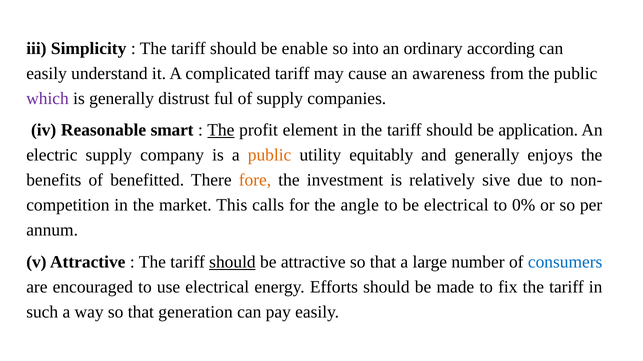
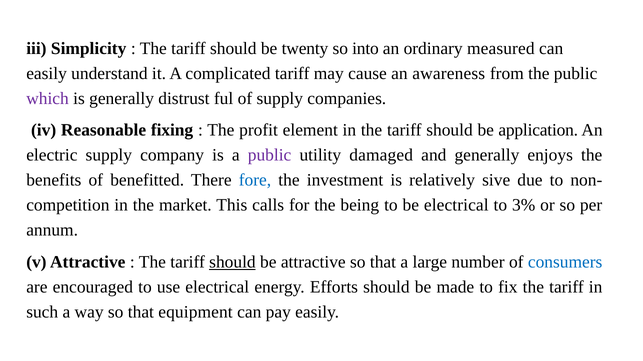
enable: enable -> twenty
according: according -> measured
smart: smart -> fixing
The at (221, 130) underline: present -> none
public at (270, 155) colour: orange -> purple
equitably: equitably -> damaged
fore colour: orange -> blue
angle: angle -> being
0%: 0% -> 3%
generation: generation -> equipment
